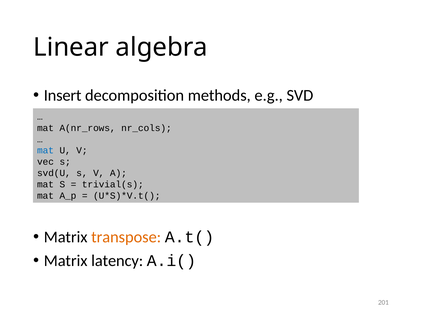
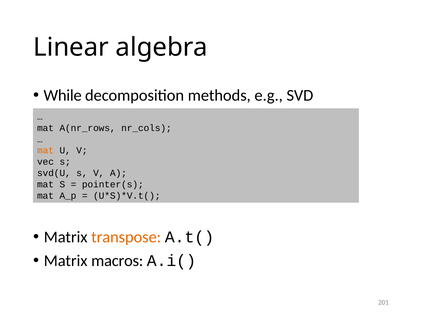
Insert: Insert -> While
mat at (46, 150) colour: blue -> orange
trivial(s: trivial(s -> pointer(s
latency: latency -> macros
